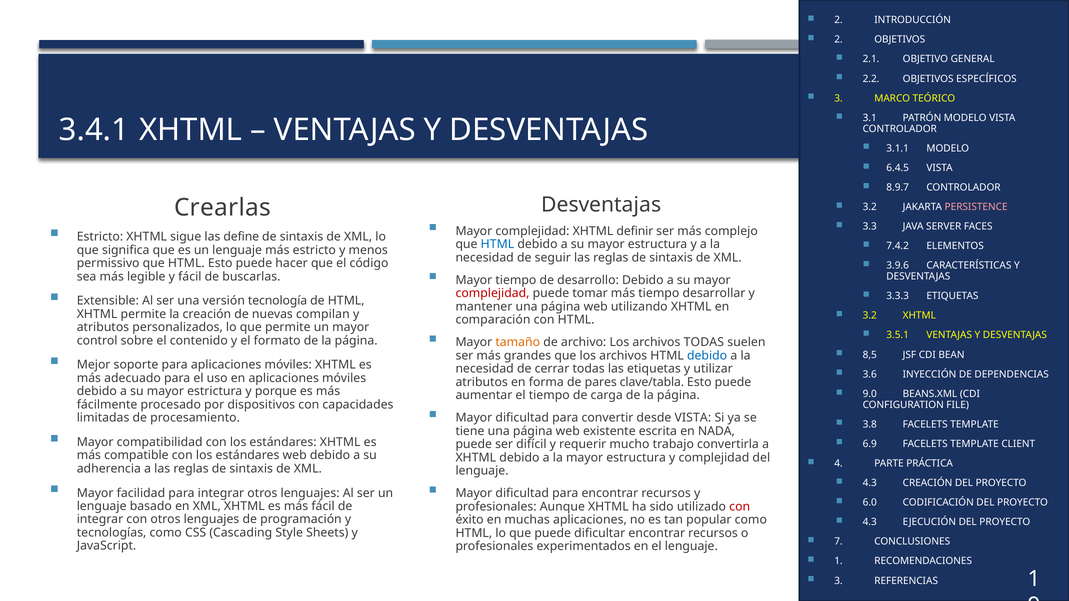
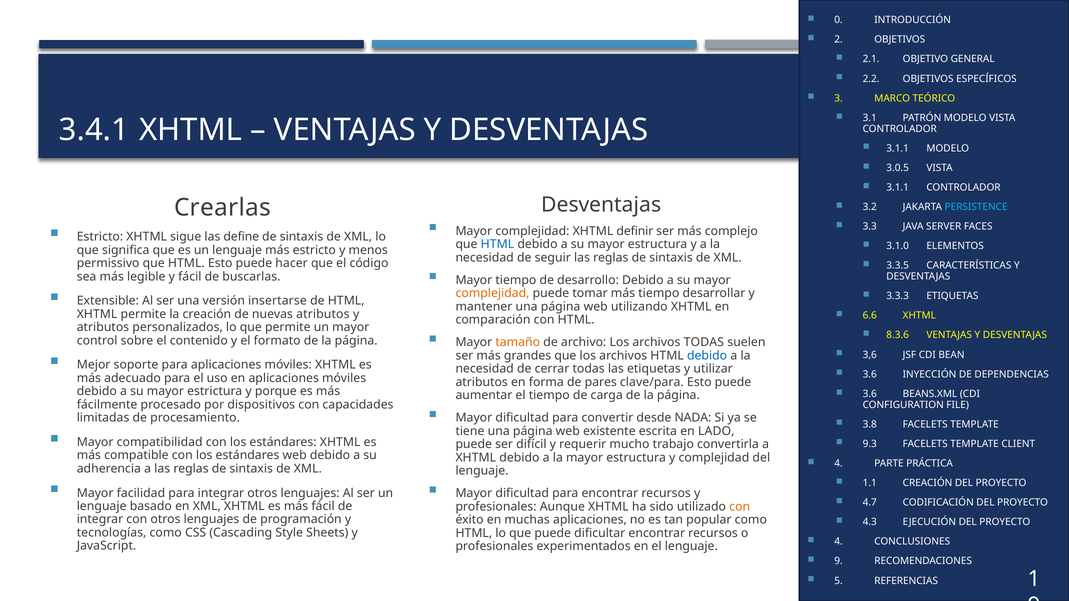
2 at (838, 20): 2 -> 0
6.4.5: 6.4.5 -> 3.0.5
8.9.7 at (898, 187): 8.9.7 -> 3.1.1
PERSISTENCE colour: pink -> light blue
7.4.2: 7.4.2 -> 3.1.0
3.9.6: 3.9.6 -> 3.3.5
complejidad at (493, 293) colour: red -> orange
tecnología: tecnología -> insertarse
nuevas compilan: compilan -> atributos
3.2 at (870, 316): 3.2 -> 6.6
3.5.1: 3.5.1 -> 8.3.6
8,5: 8,5 -> 3,6
clave/tabla: clave/tabla -> clave/para
9.0 at (870, 394): 9.0 -> 3.6
desde VISTA: VISTA -> NADA
NADA: NADA -> LADO
6.9: 6.9 -> 9.3
4.3 at (870, 483): 4.3 -> 1.1
6.0: 6.0 -> 4.7
con at (740, 507) colour: red -> orange
7 at (838, 542): 7 -> 4
1 at (838, 561): 1 -> 9
3 at (838, 581): 3 -> 5
